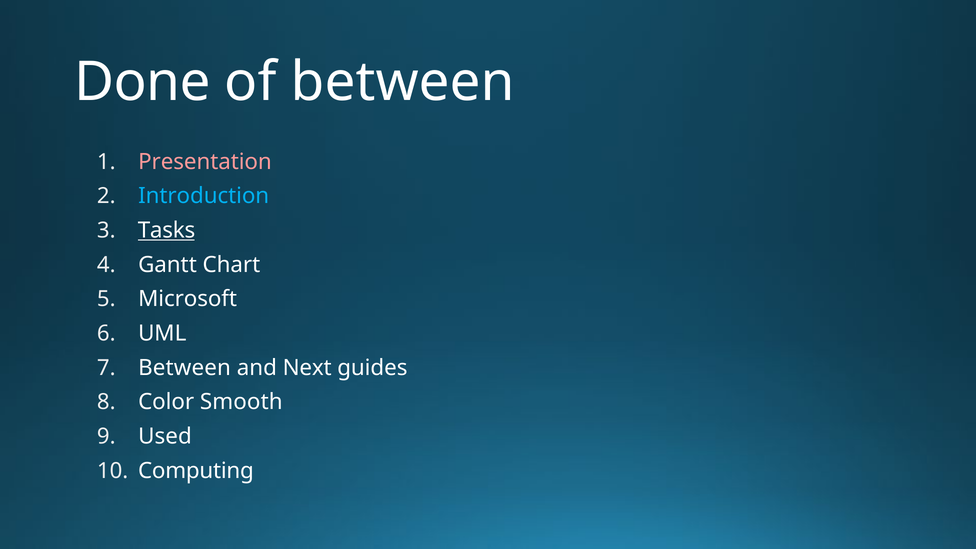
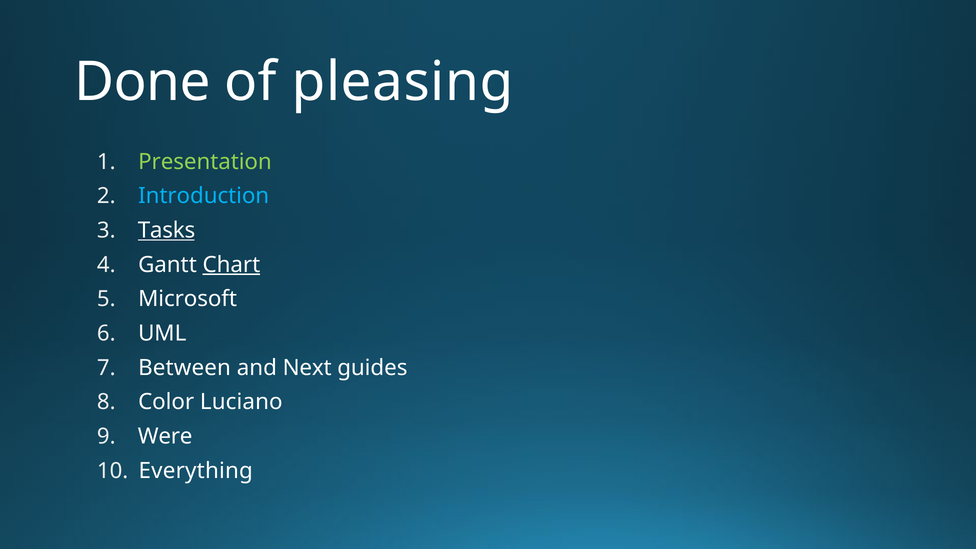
of between: between -> pleasing
Presentation colour: pink -> light green
Chart underline: none -> present
Smooth: Smooth -> Luciano
Used: Used -> Were
Computing: Computing -> Everything
